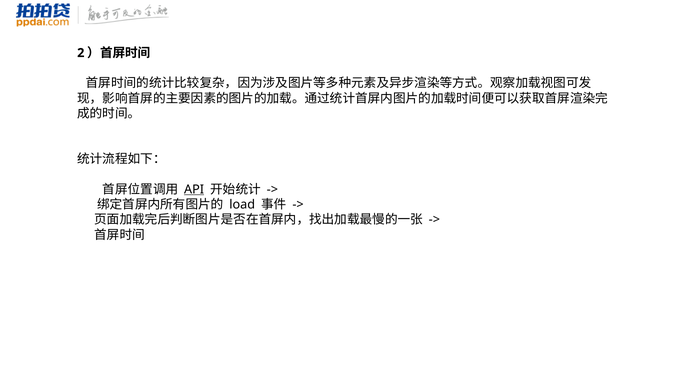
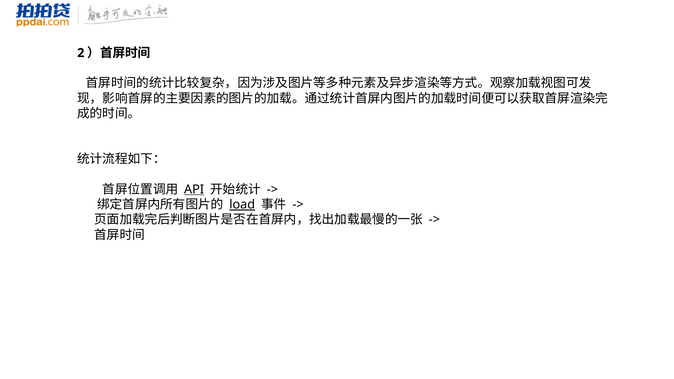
load underline: none -> present
